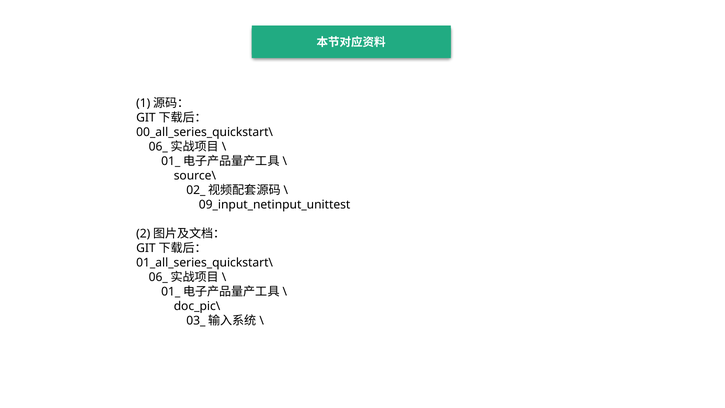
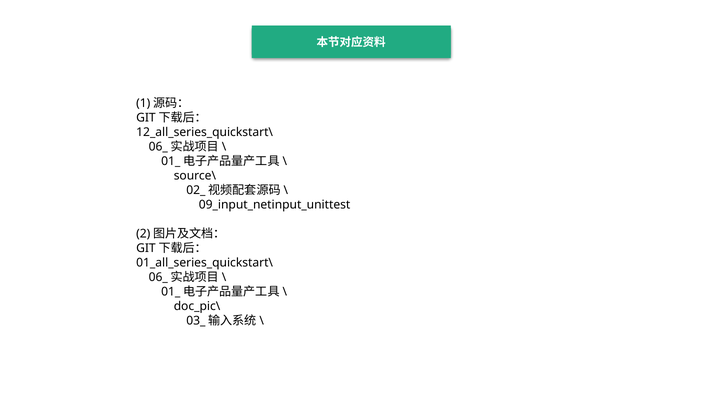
00_all_series_quickstart\: 00_all_series_quickstart\ -> 12_all_series_quickstart\
